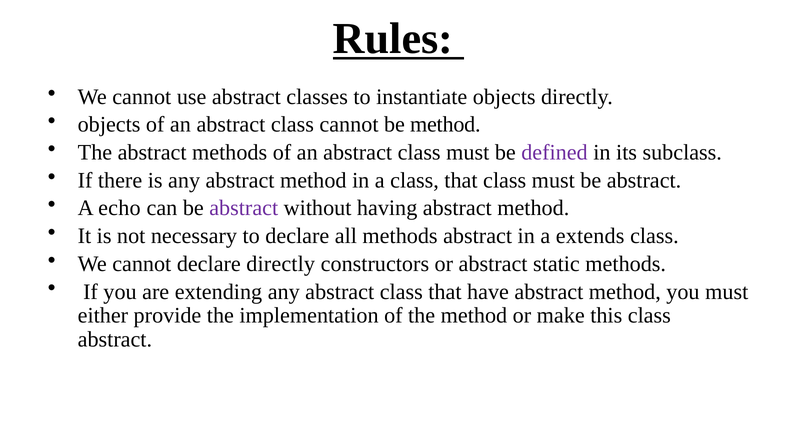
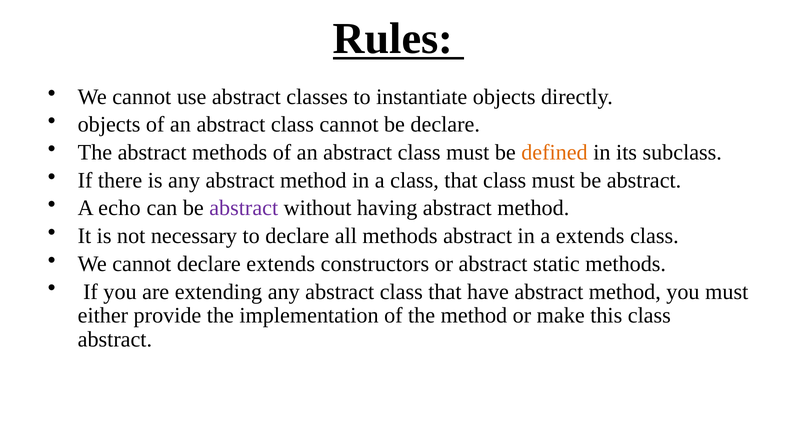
be method: method -> declare
defined colour: purple -> orange
declare directly: directly -> extends
